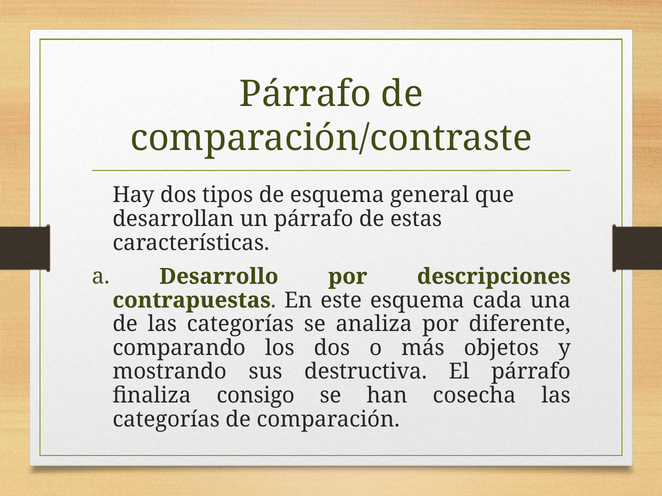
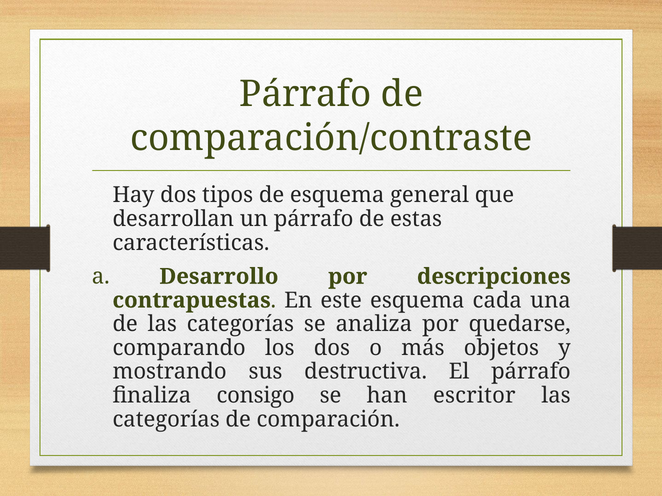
diferente: diferente -> quedarse
cosecha: cosecha -> escritor
